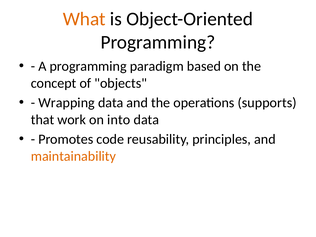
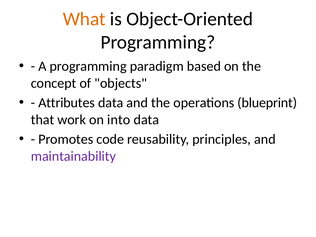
Wrapping: Wrapping -> Attributes
supports: supports -> blueprint
maintainability colour: orange -> purple
